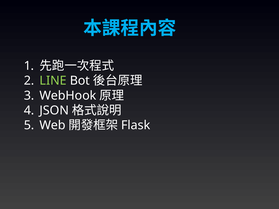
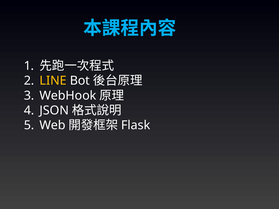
LINE colour: light green -> yellow
